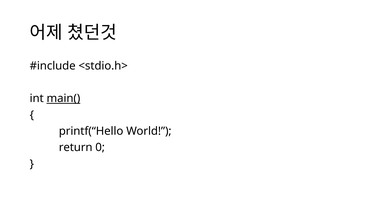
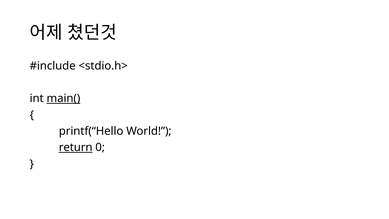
return underline: none -> present
